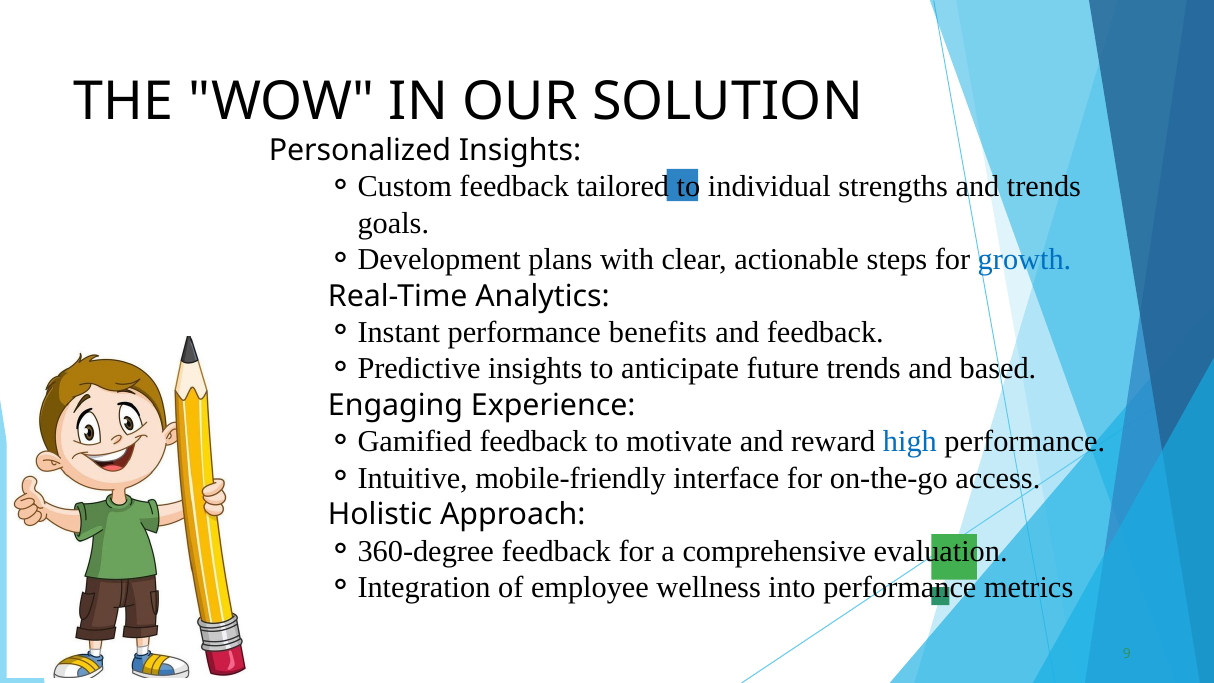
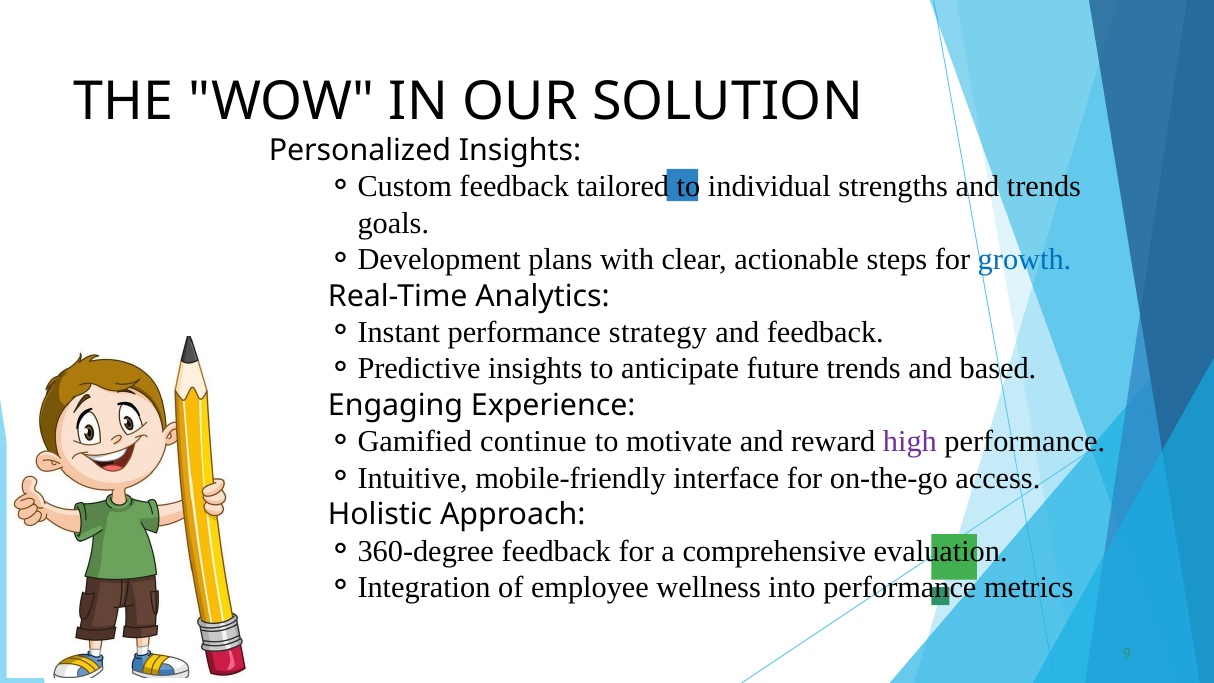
benefits: benefits -> strategy
feedback at (534, 442): feedback -> continue
high colour: blue -> purple
